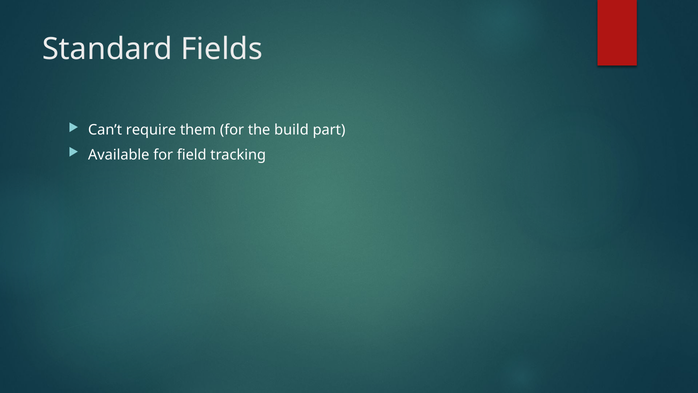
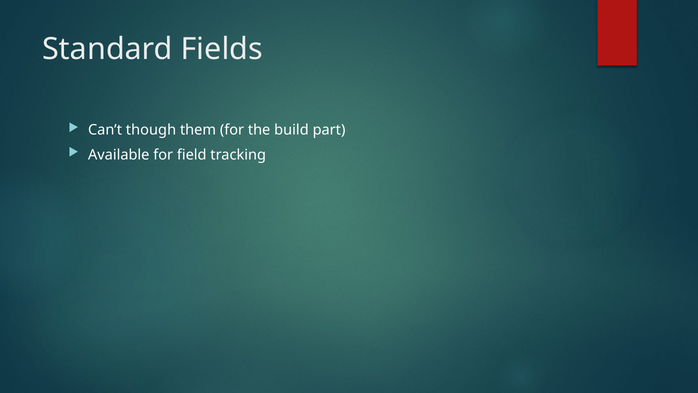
require: require -> though
